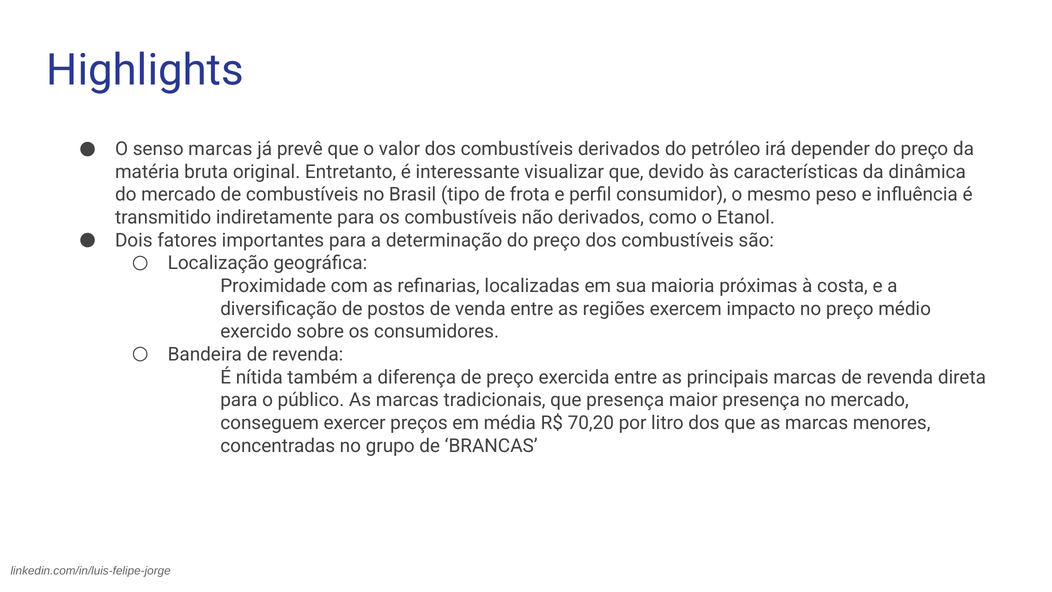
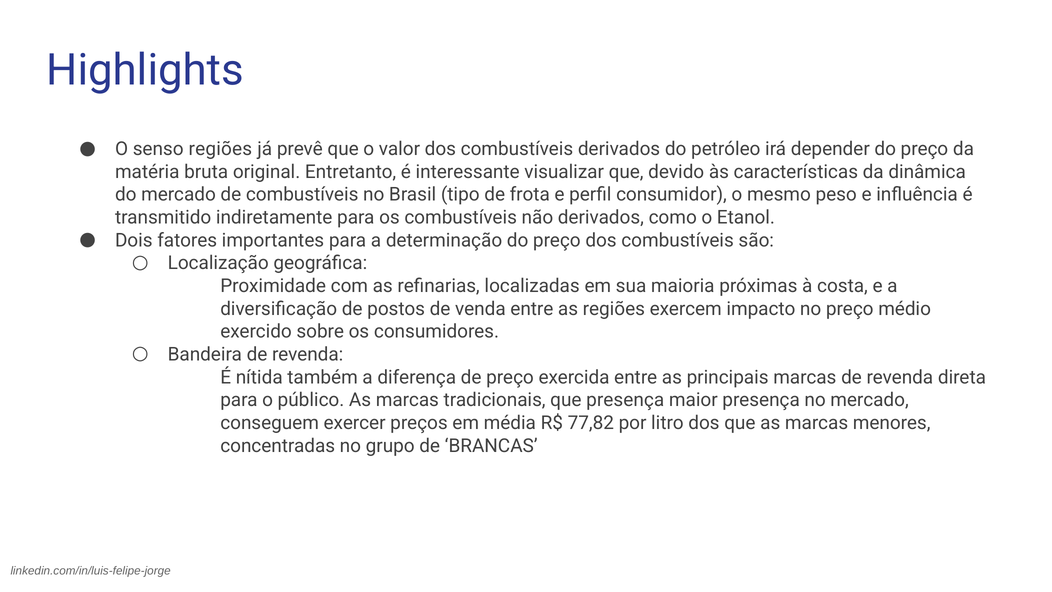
senso marcas: marcas -> regiões
70,20: 70,20 -> 77,82
